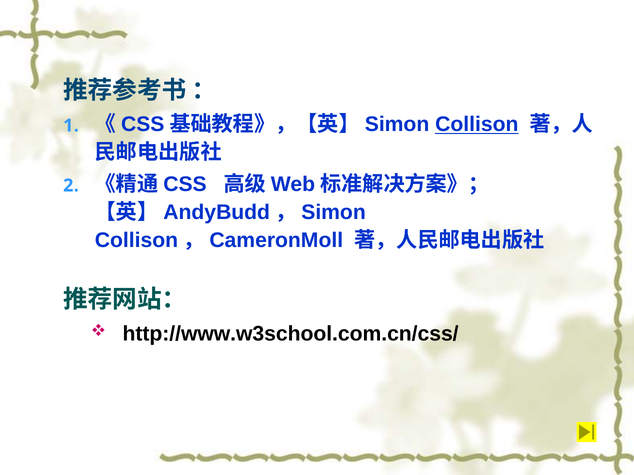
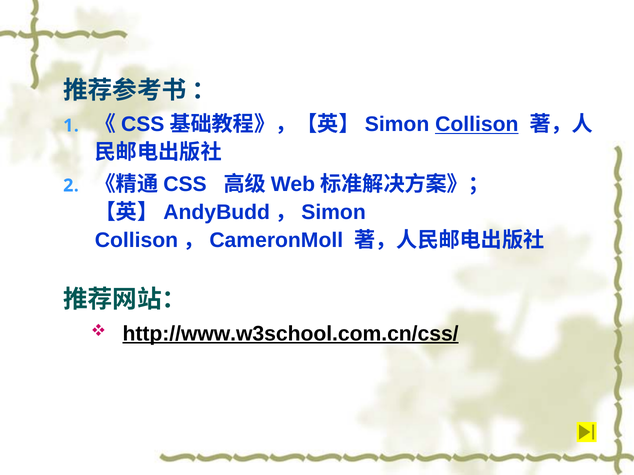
http://www.w3school.com.cn/css/ underline: none -> present
